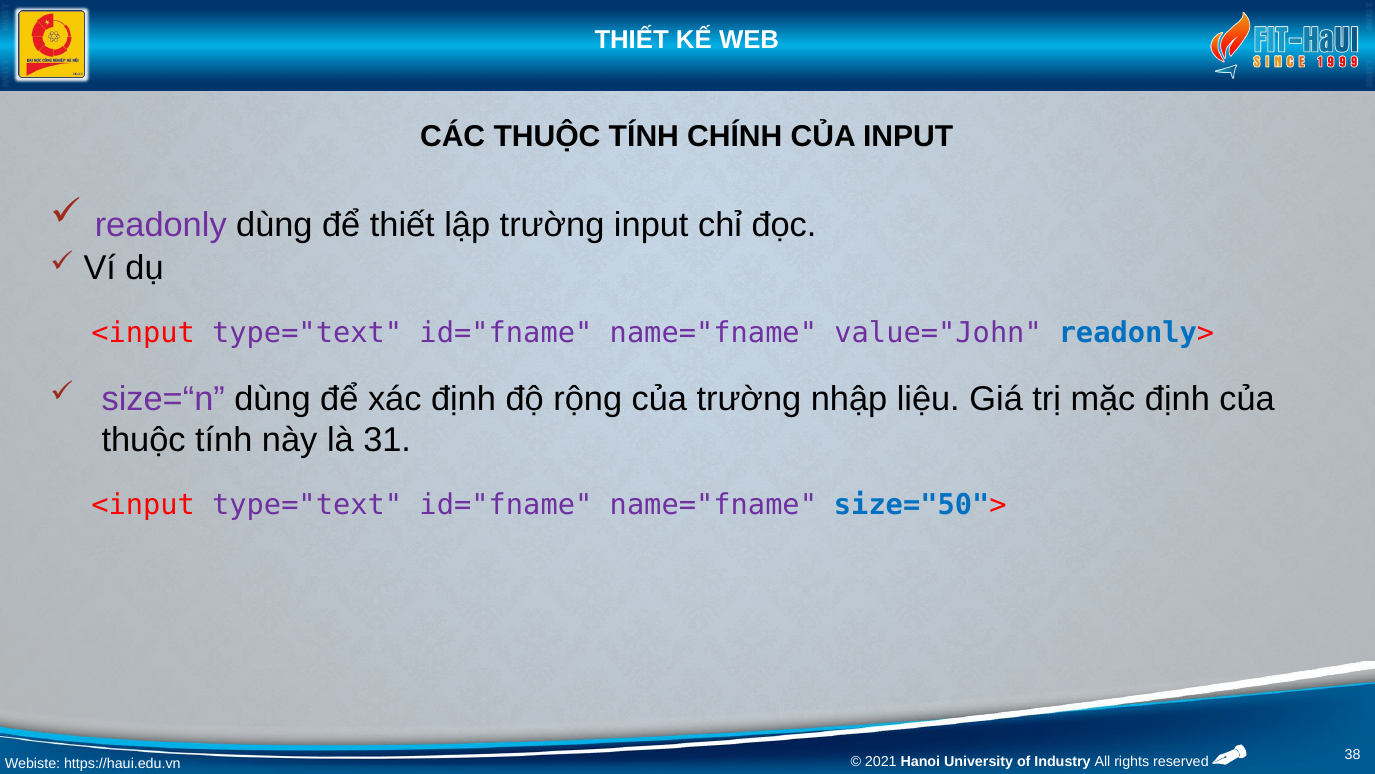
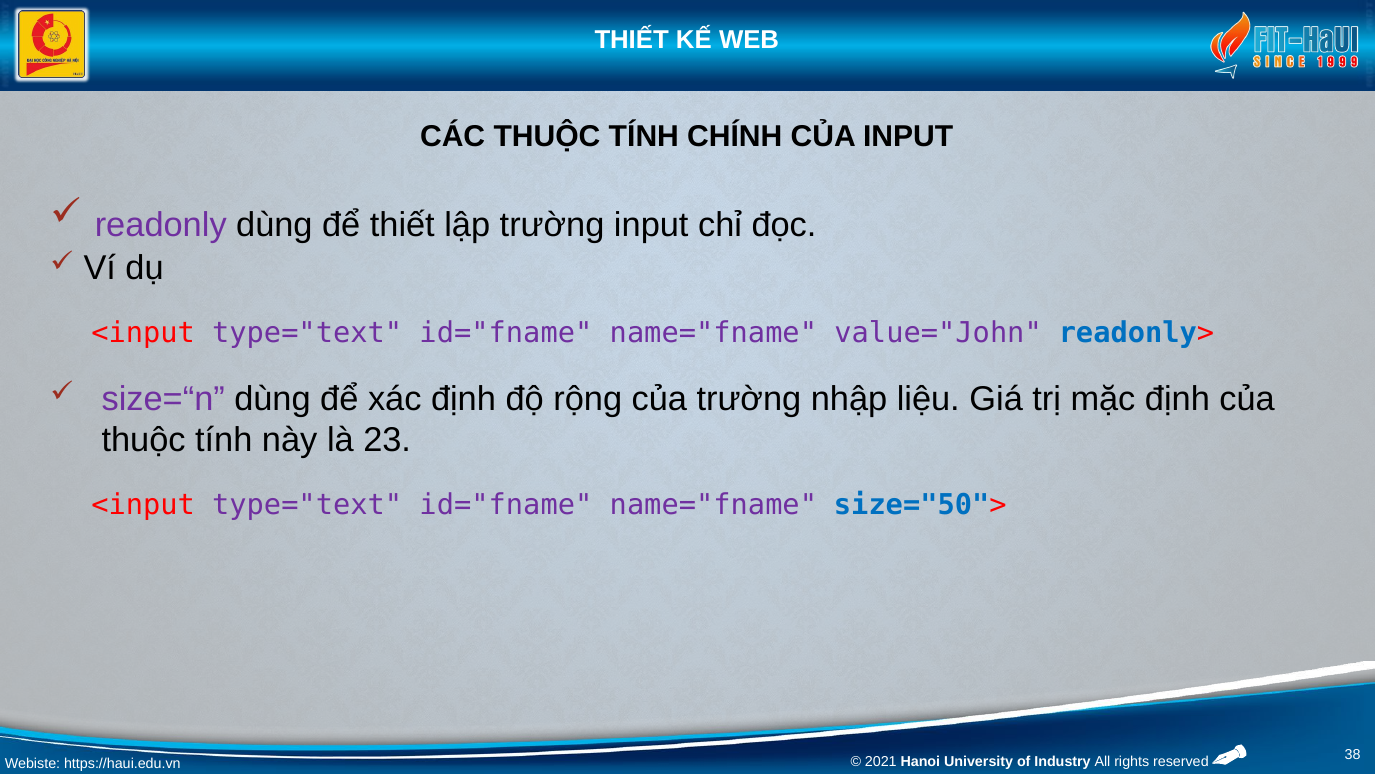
31: 31 -> 23
